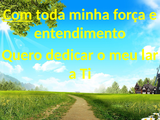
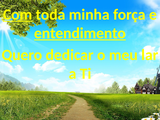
entendimento underline: none -> present
